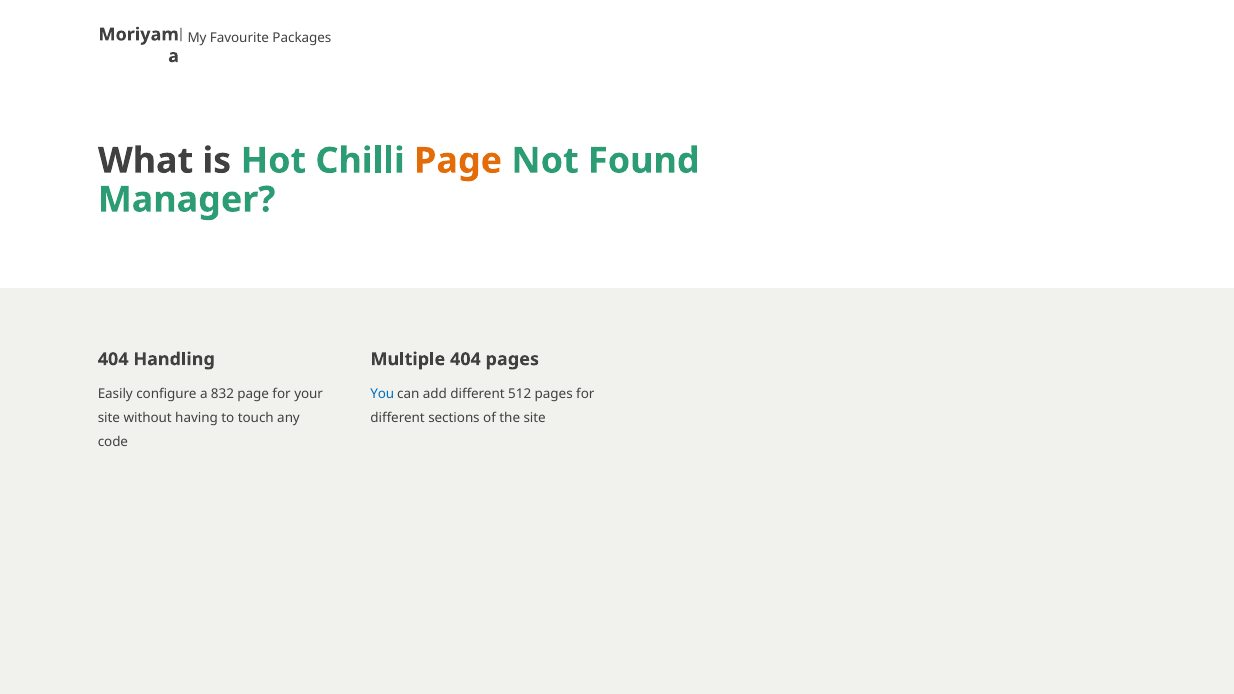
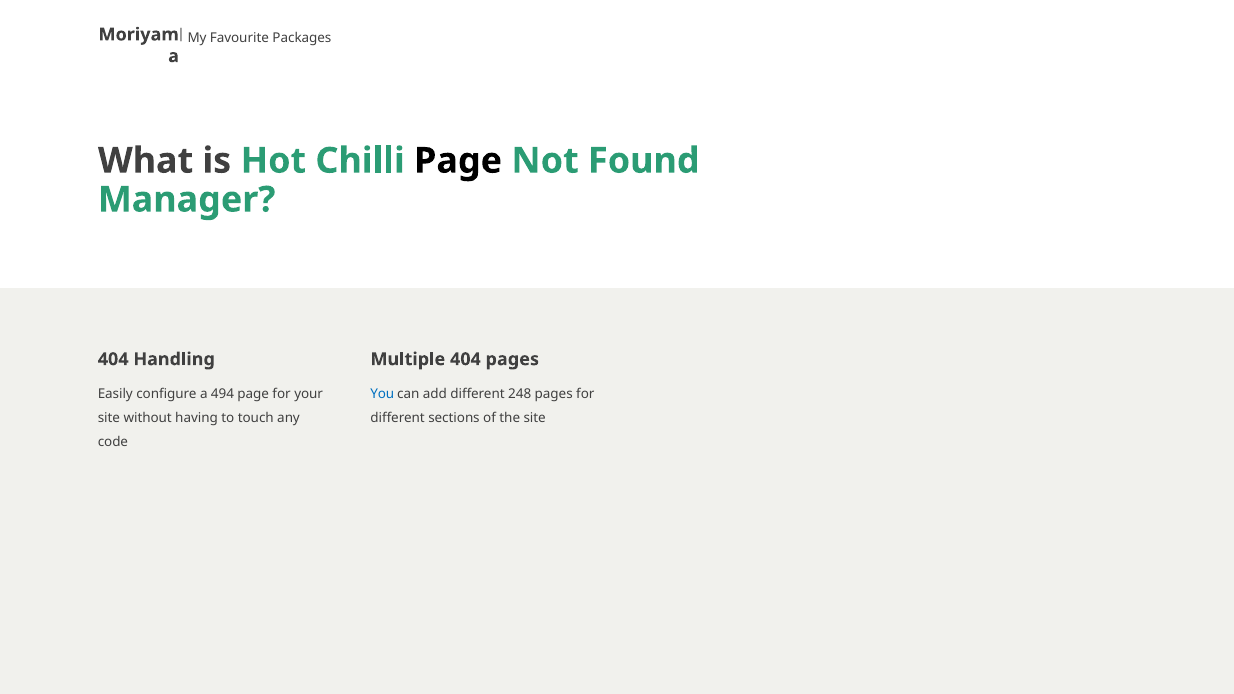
Page at (458, 161) colour: orange -> black
832: 832 -> 494
512: 512 -> 248
